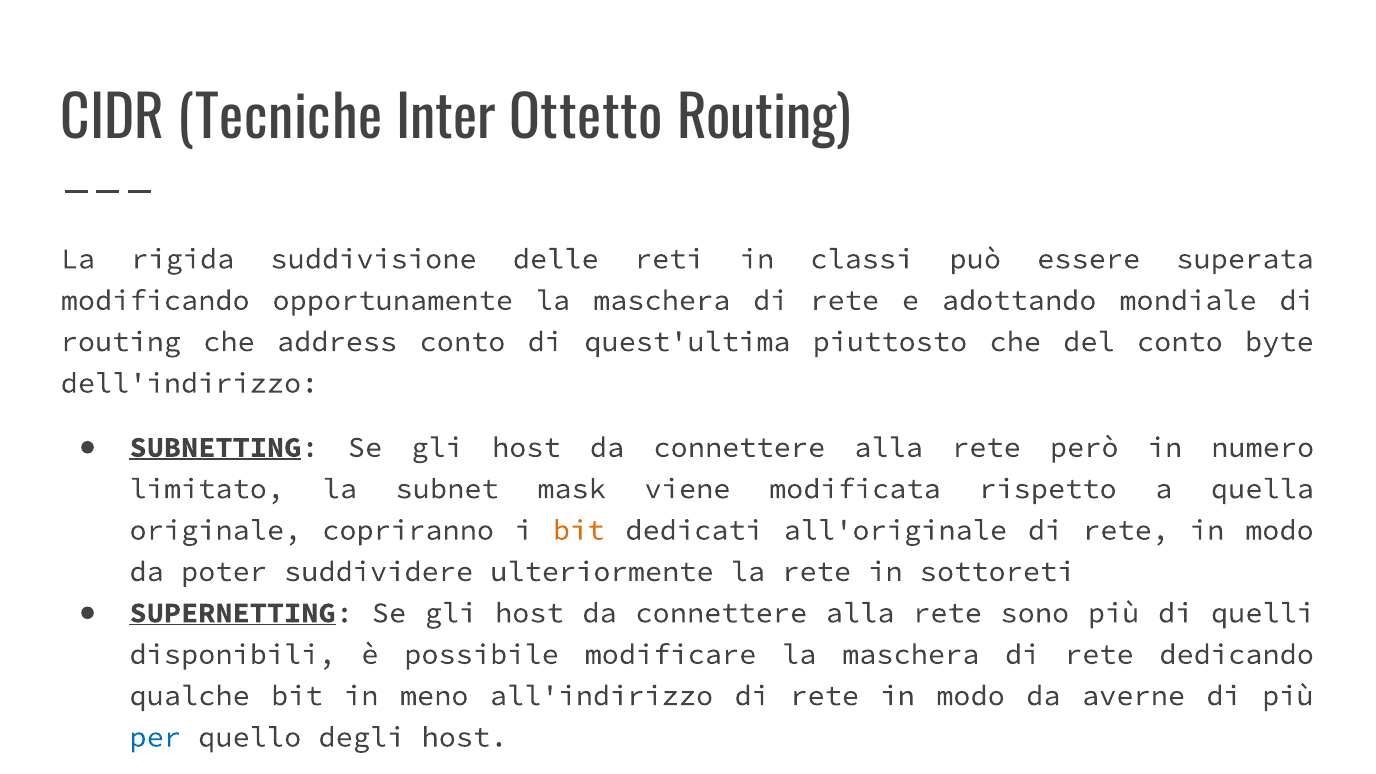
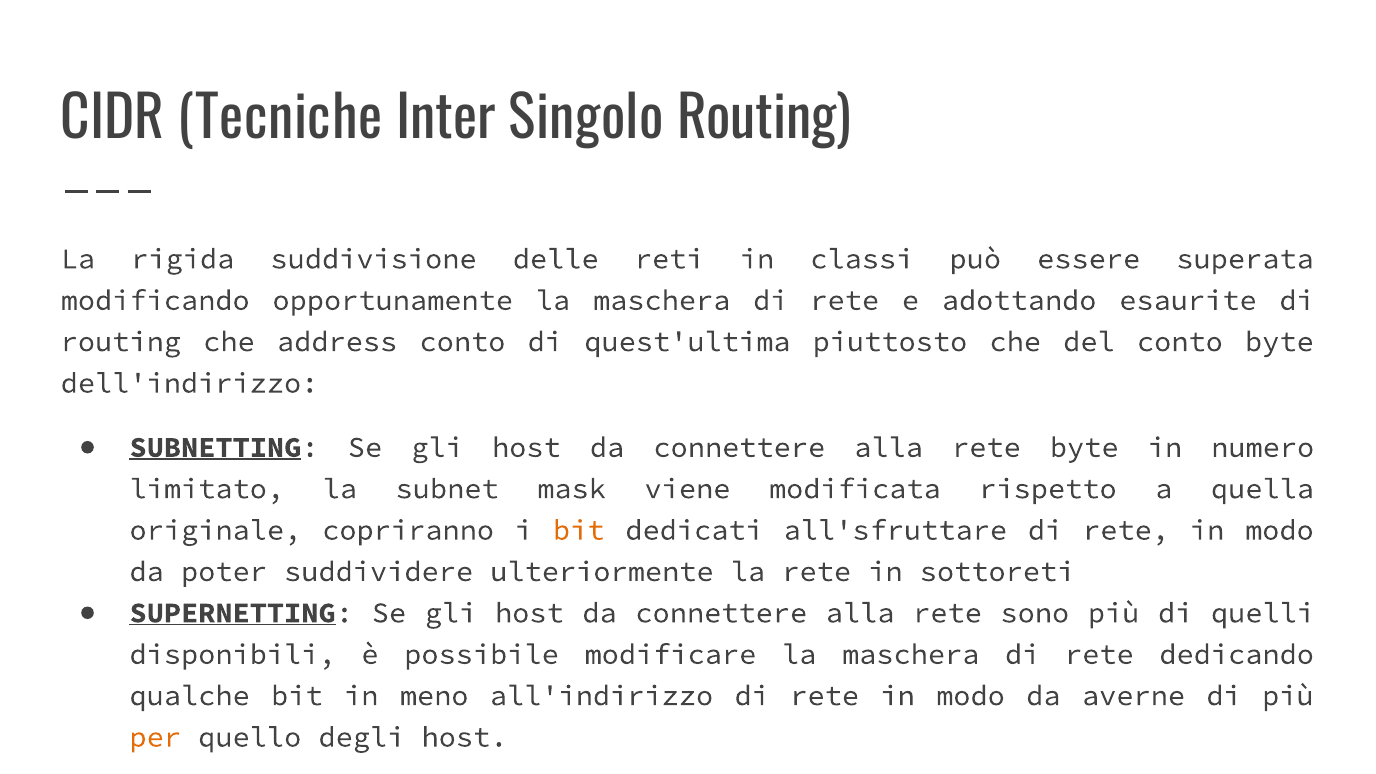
Ottetto: Ottetto -> Singolo
mondiale: mondiale -> esaurite
rete però: però -> byte
all'originale: all'originale -> all'sfruttare
per colour: blue -> orange
